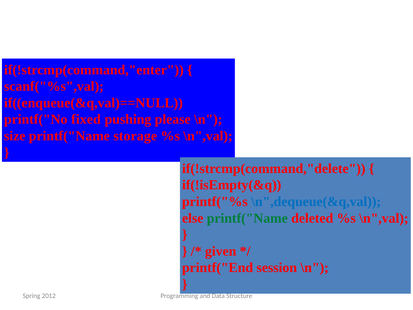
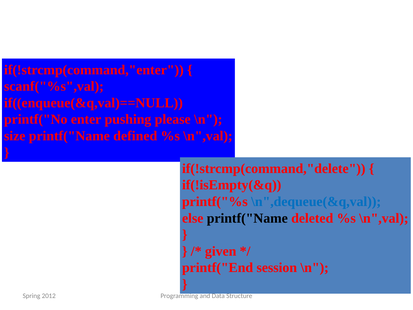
fixed: fixed -> enter
storage: storage -> defined
printf("Name at (247, 218) colour: green -> black
